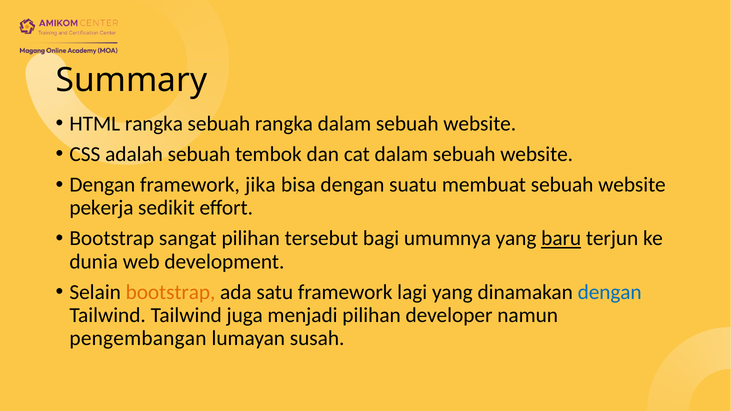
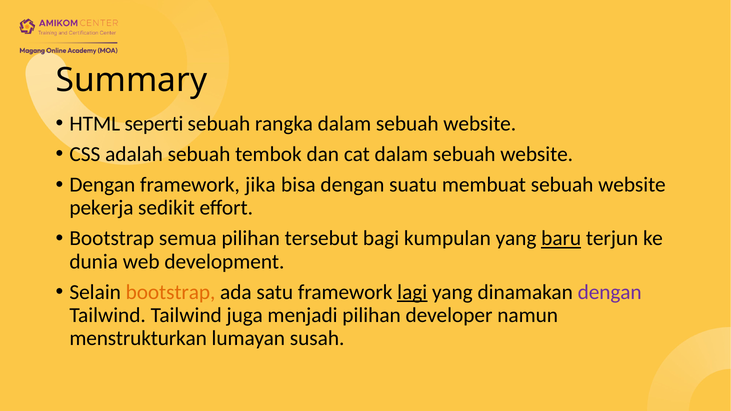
HTML rangka: rangka -> seperti
sangat: sangat -> semua
umumnya: umumnya -> kumpulan
lagi underline: none -> present
dengan at (610, 292) colour: blue -> purple
pengembangan: pengembangan -> menstrukturkan
